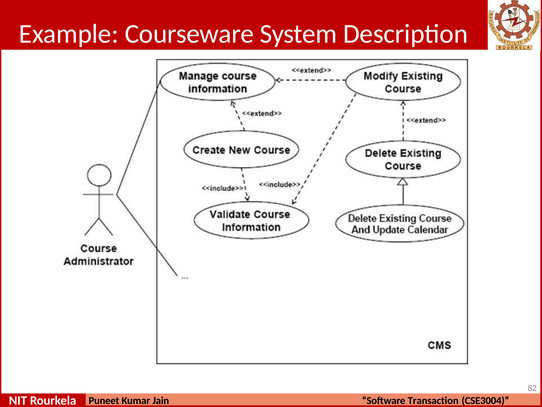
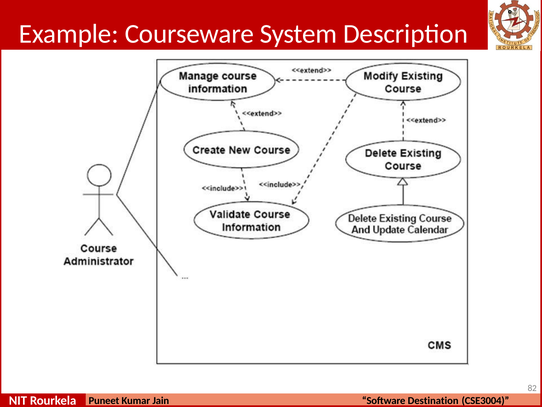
Transaction: Transaction -> Destination
